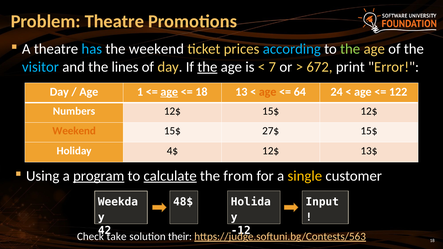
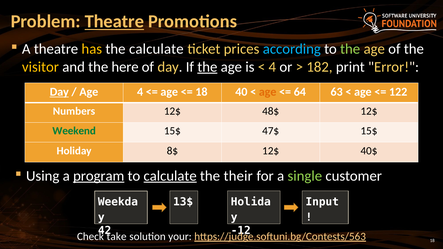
Theatre at (114, 22) underline: none -> present
has colour: light blue -> yellow
the weekend: weekend -> calculate
visitor colour: light blue -> yellow
lines: lines -> here
7 at (272, 67): 7 -> 4
672: 672 -> 182
Day at (59, 92) underline: none -> present
Age 1: 1 -> 4
age at (169, 92) underline: present -> none
13: 13 -> 40
24: 24 -> 63
12$ 15$: 15$ -> 48$
Weekend at (74, 131) colour: orange -> green
27$: 27$ -> 47$
4$: 4$ -> 8$
13$: 13$ -> 40$
from: from -> their
single colour: yellow -> light green
48$: 48$ -> 13$
their: their -> your
